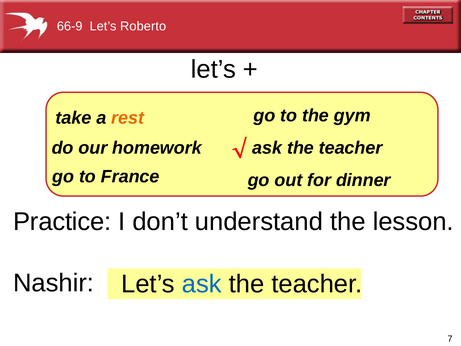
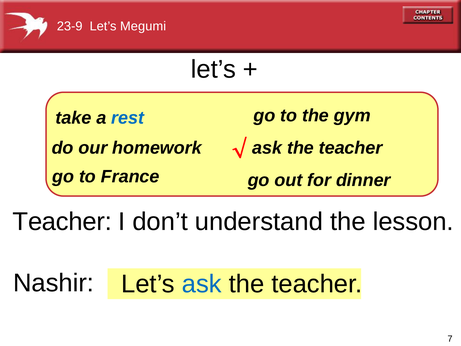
66-9: 66-9 -> 23-9
Roberto: Roberto -> Megumi
rest colour: orange -> blue
Practice at (62, 222): Practice -> Teacher
